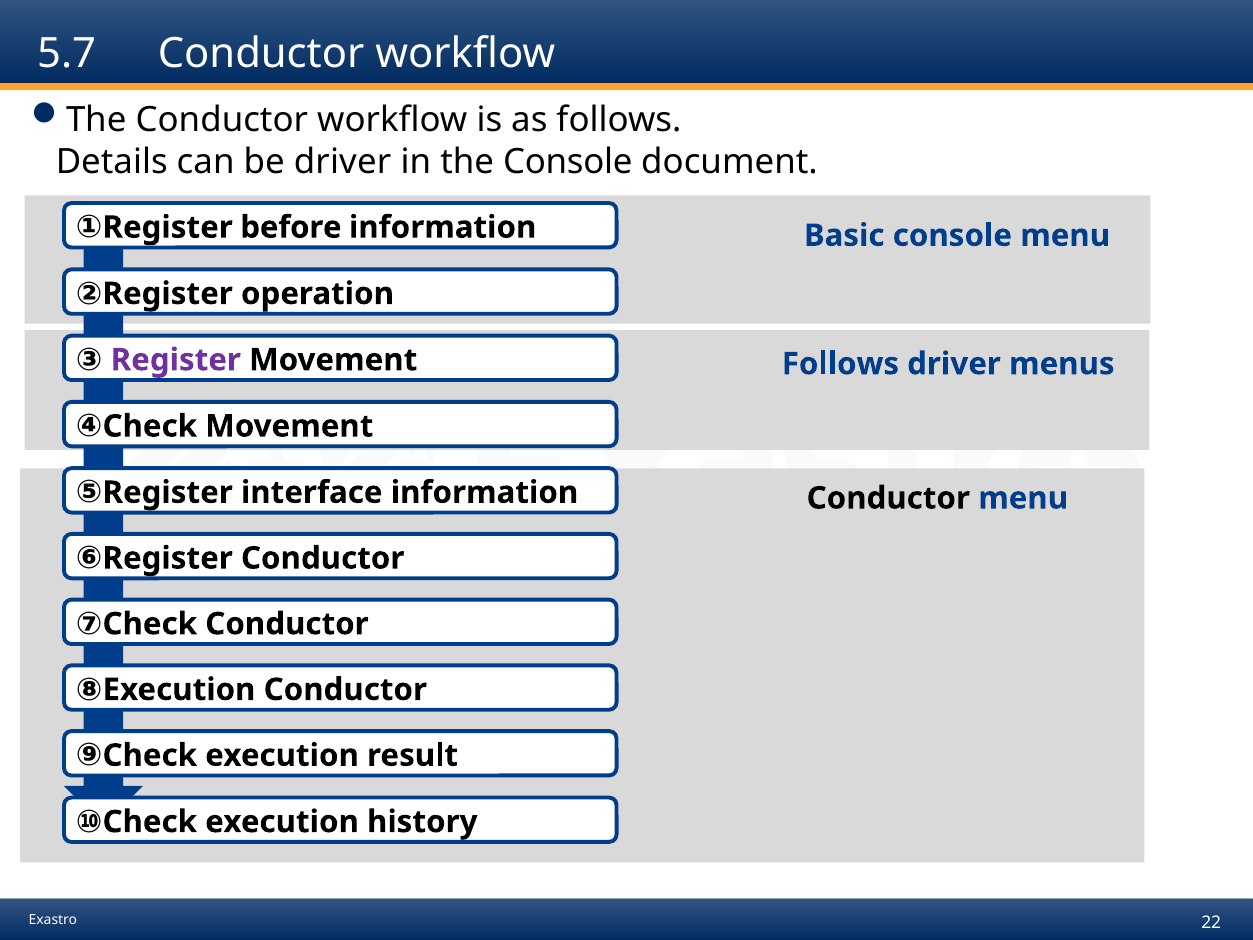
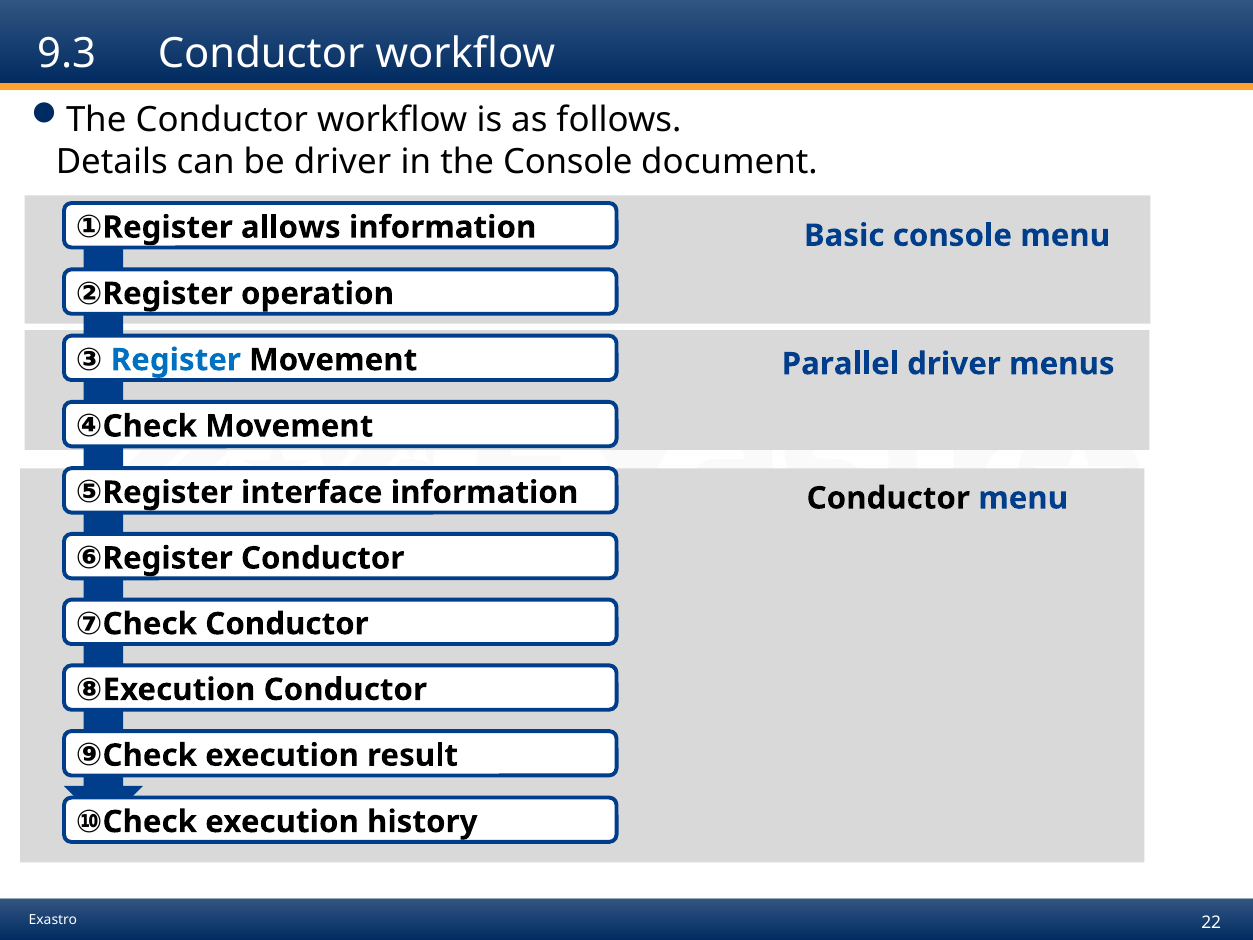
5.7: 5.7 -> 9.3
before: before -> allows
Register at (176, 360) colour: purple -> blue
Follows at (840, 364): Follows -> Parallel
